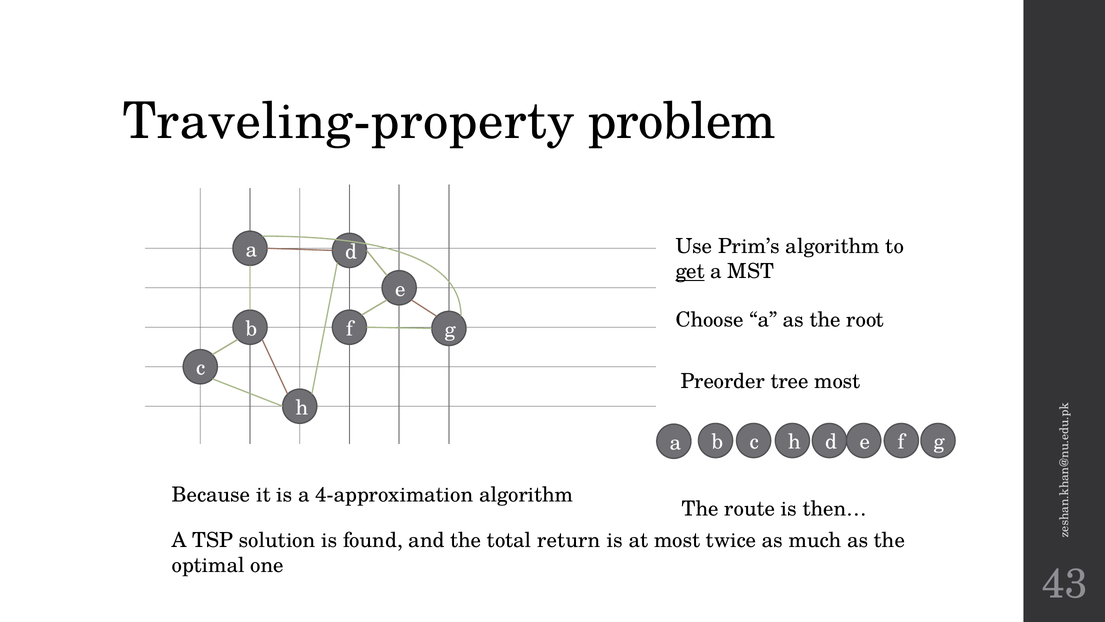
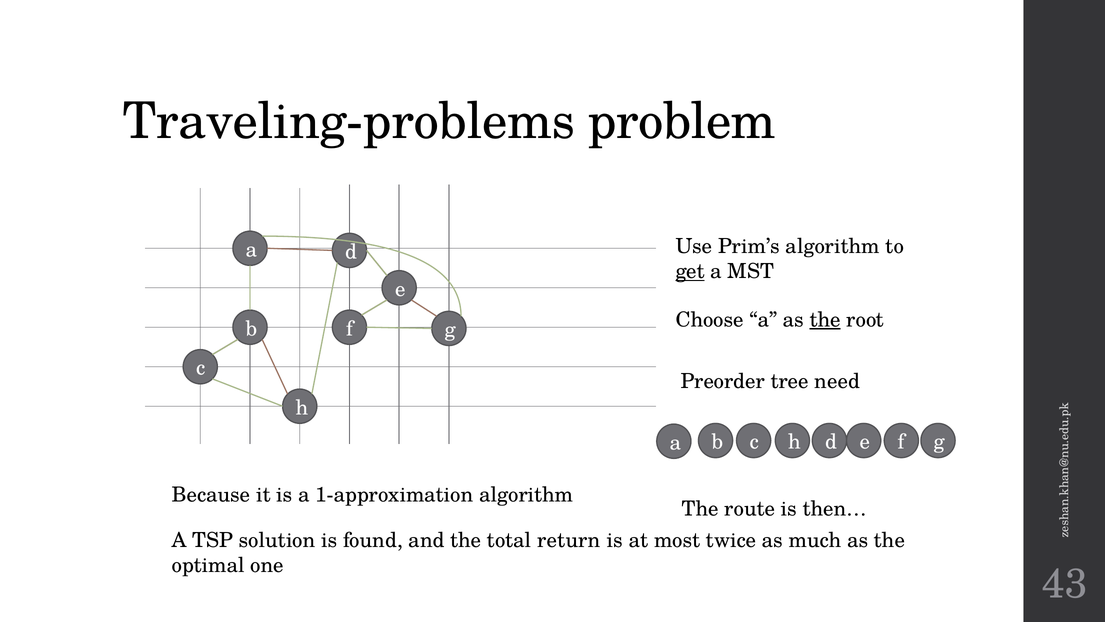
Traveling-property: Traveling-property -> Traveling-problems
the at (825, 320) underline: none -> present
tree most: most -> need
4-approximation: 4-approximation -> 1-approximation
